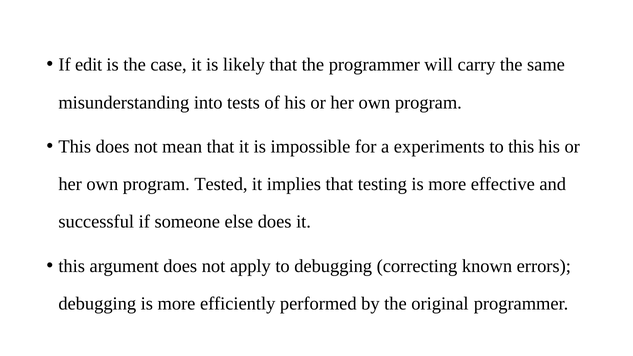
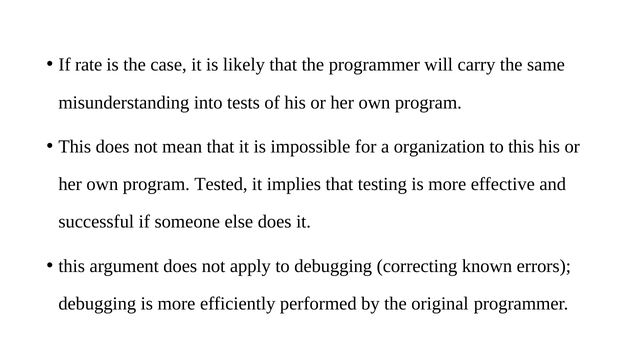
edit: edit -> rate
experiments: experiments -> organization
